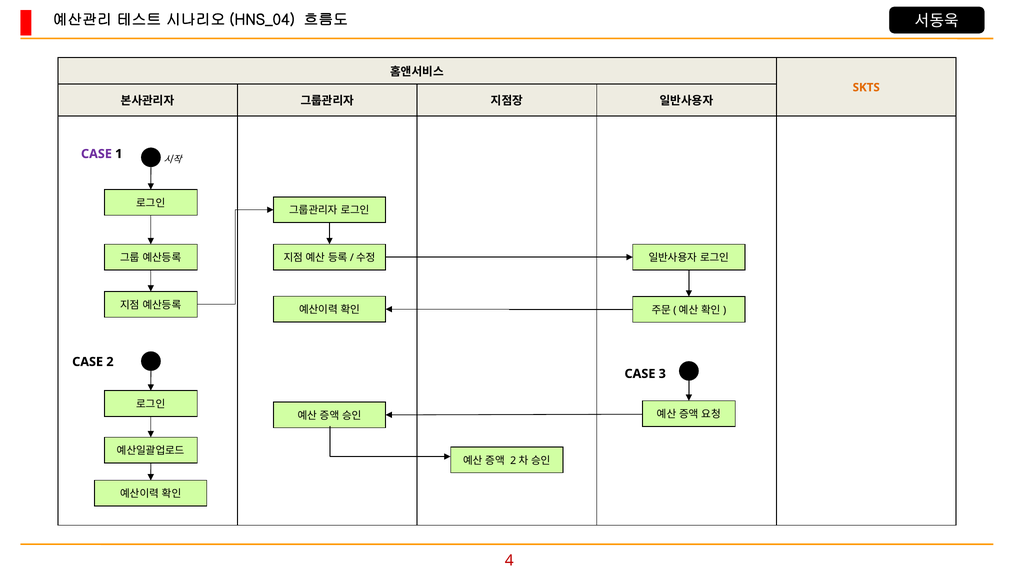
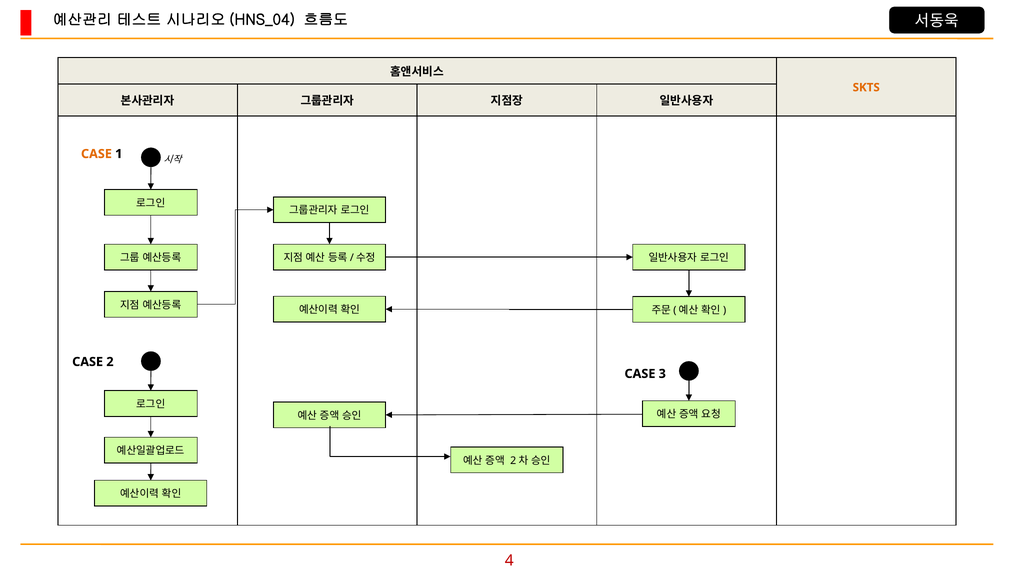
CASE at (96, 154) colour: purple -> orange
